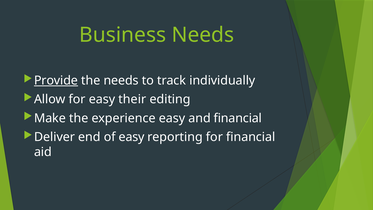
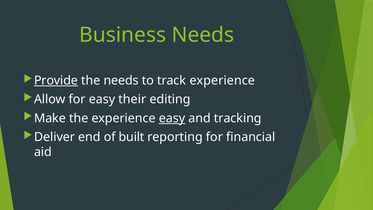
track individually: individually -> experience
easy at (172, 118) underline: none -> present
and financial: financial -> tracking
of easy: easy -> built
